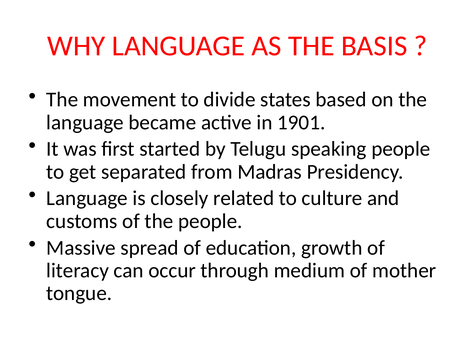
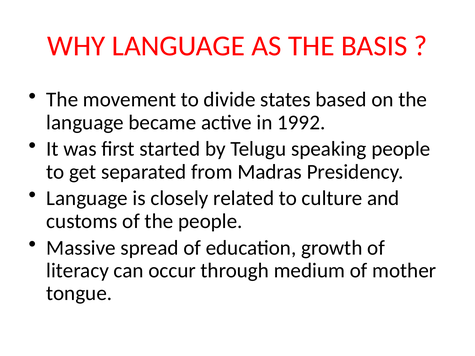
1901: 1901 -> 1992
